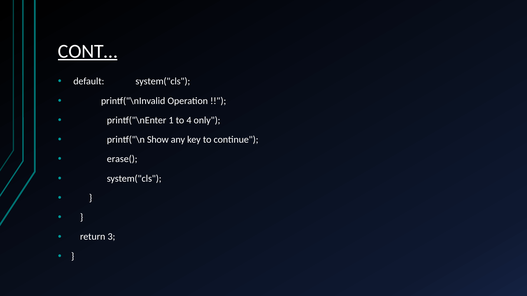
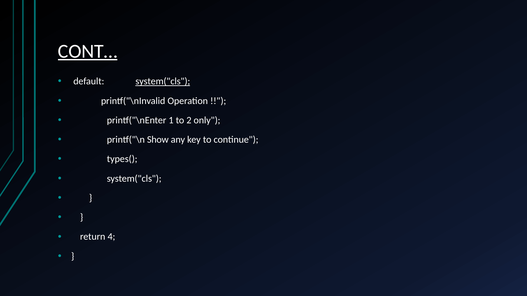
system("cls at (163, 81) underline: none -> present
4: 4 -> 2
erase(: erase( -> types(
3: 3 -> 4
